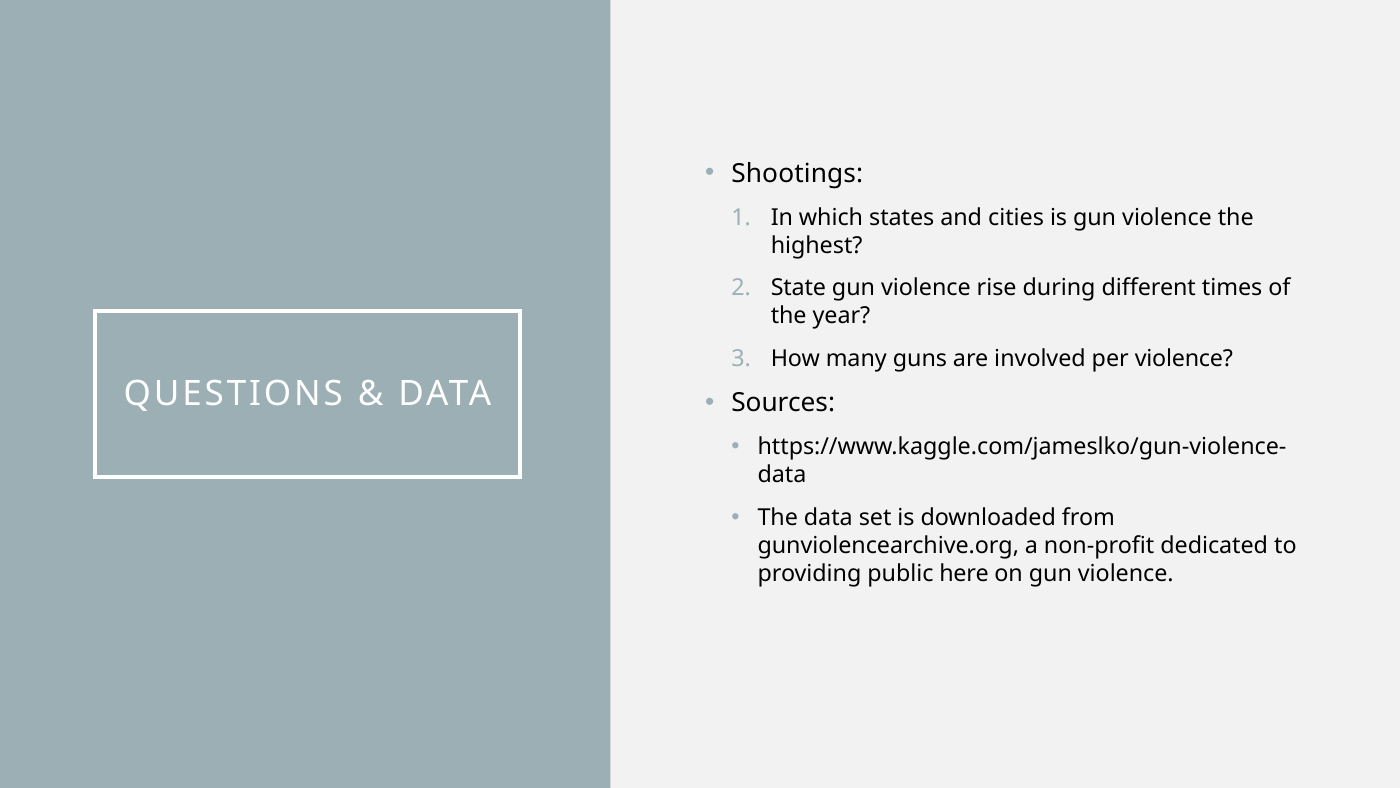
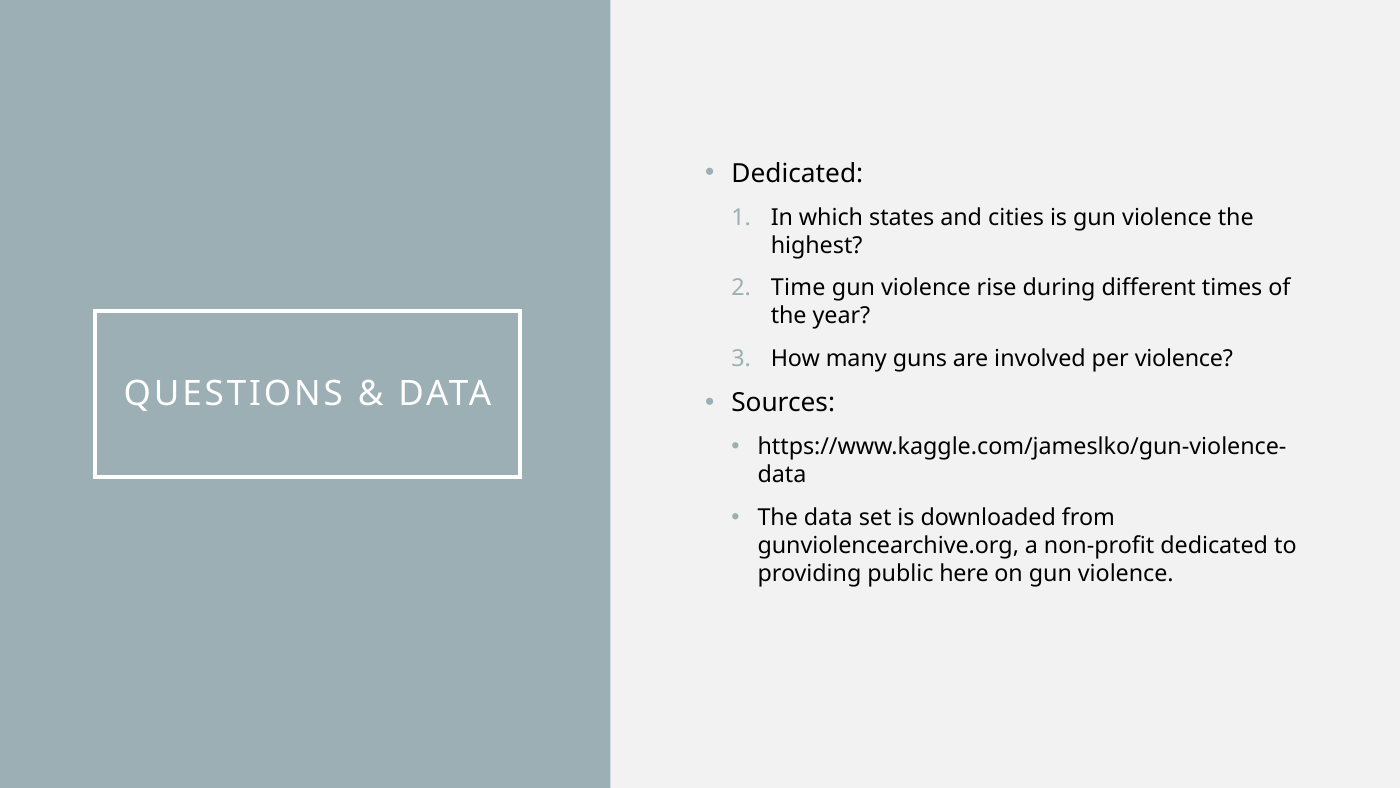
Shootings at (797, 173): Shootings -> Dedicated
State: State -> Time
